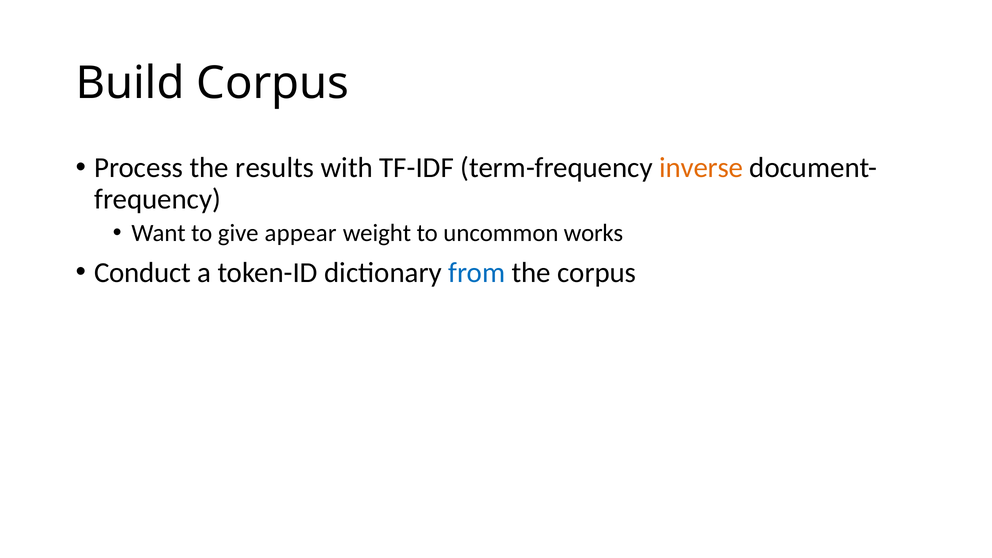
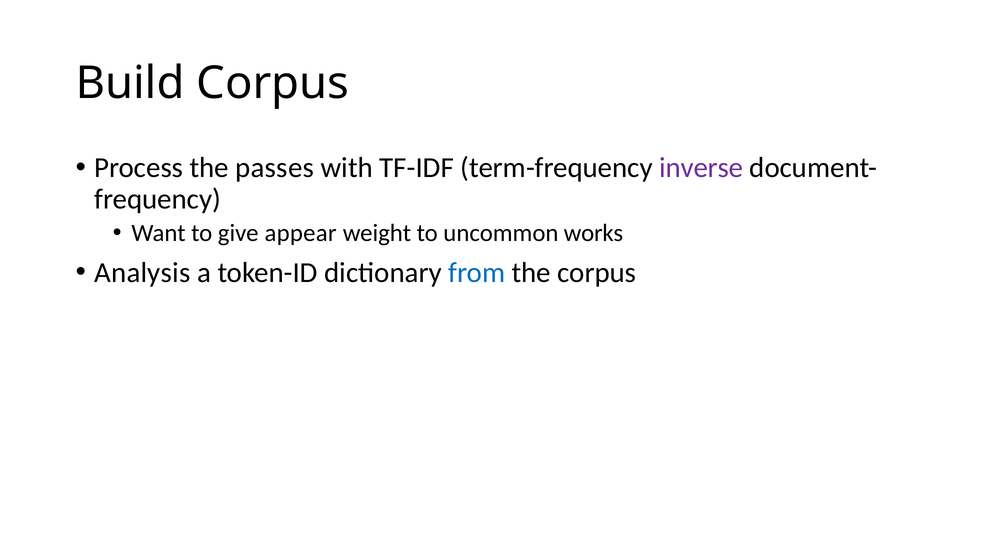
results: results -> passes
inverse colour: orange -> purple
Conduct: Conduct -> Analysis
